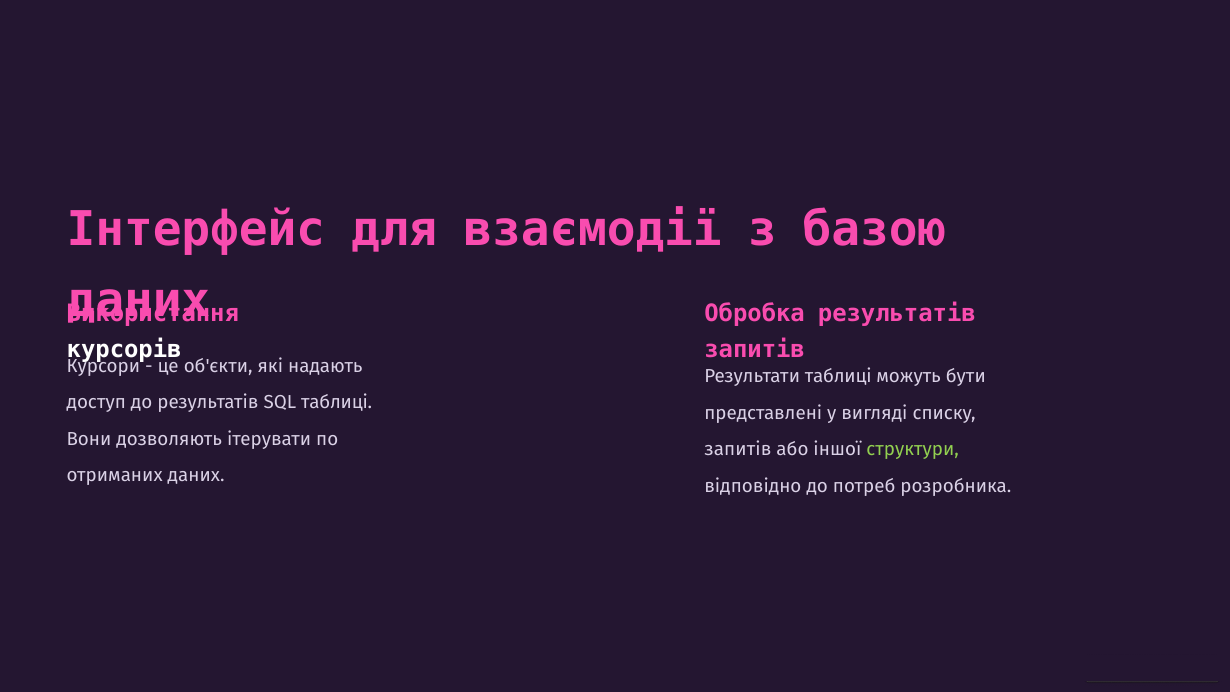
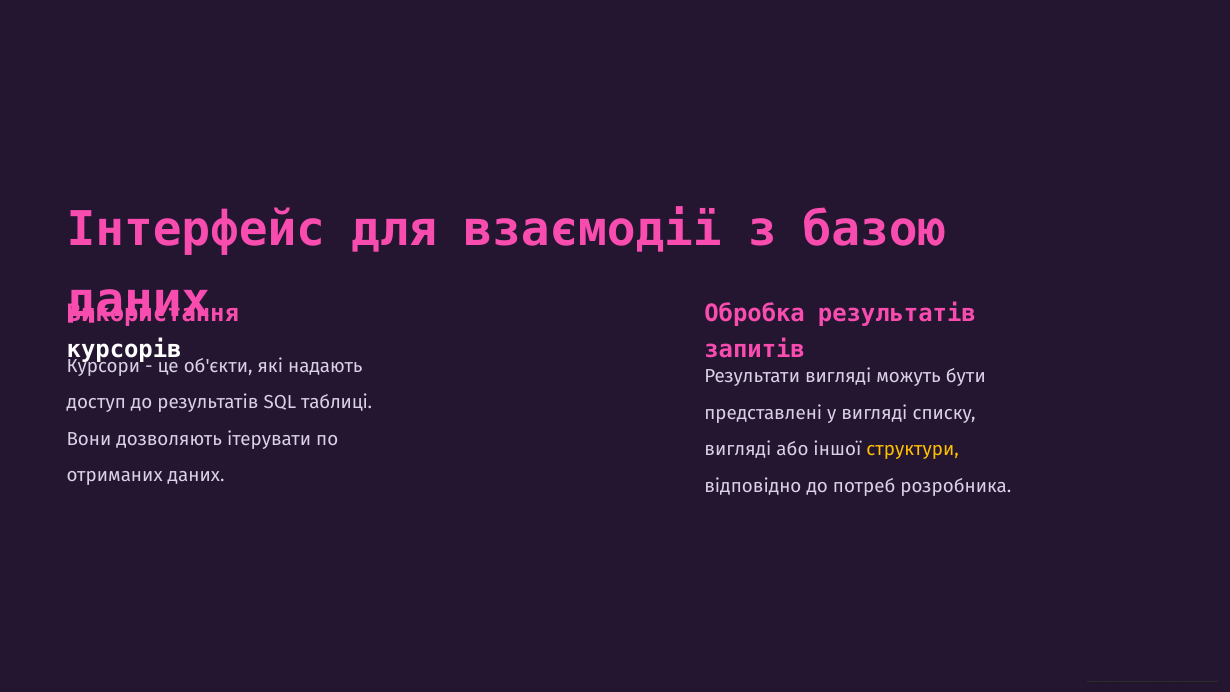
Результати таблиці: таблиці -> вигляді
запитів at (738, 450): запитів -> вигляді
структури colour: light green -> yellow
